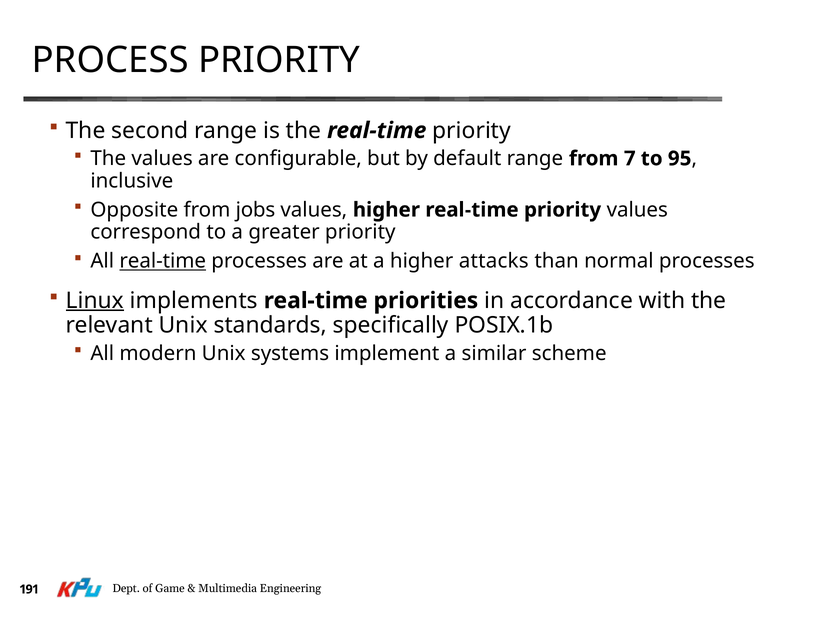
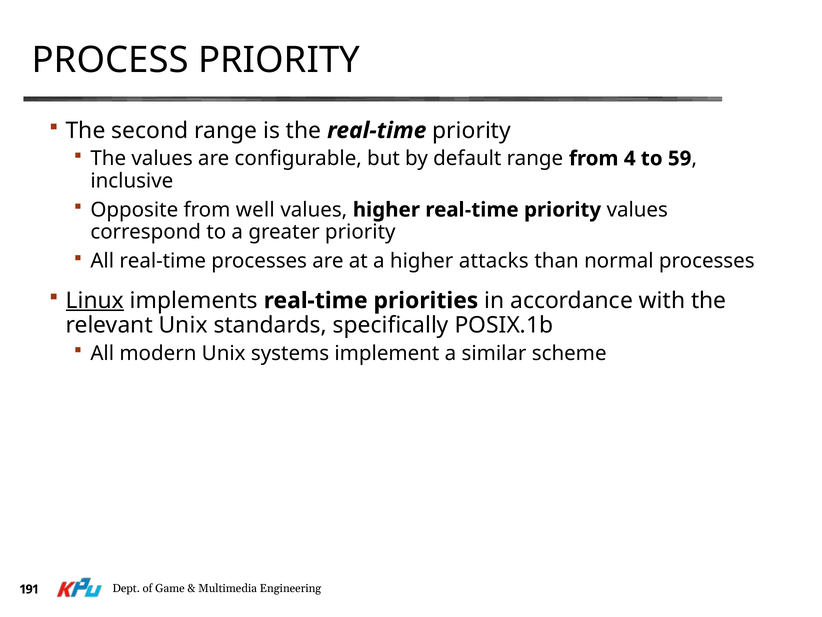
7: 7 -> 4
95: 95 -> 59
jobs: jobs -> well
real-time at (163, 261) underline: present -> none
